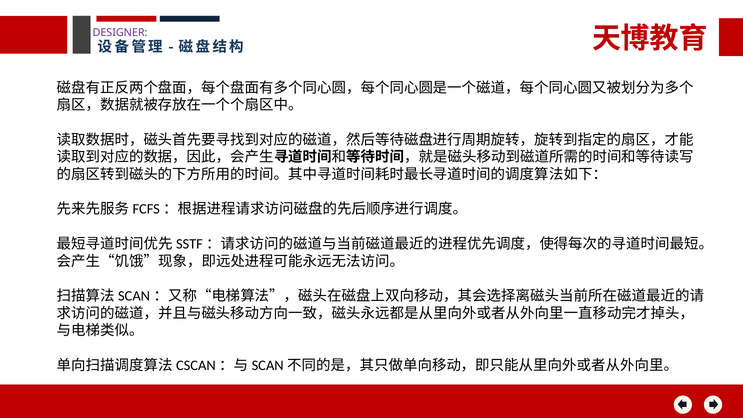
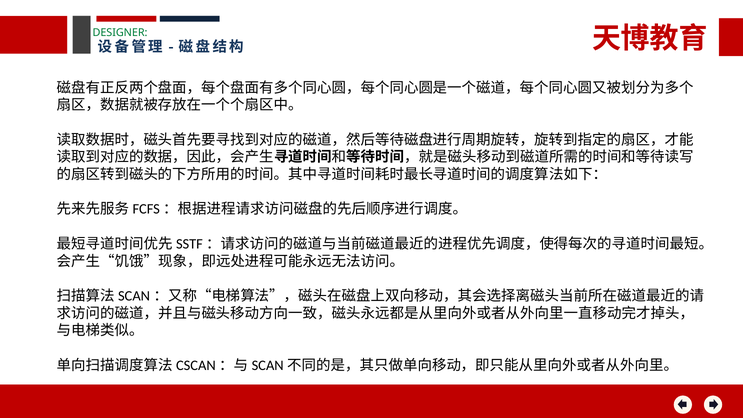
DESIGNER colour: purple -> green
